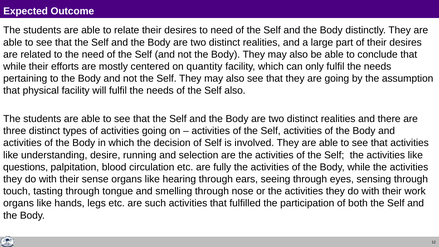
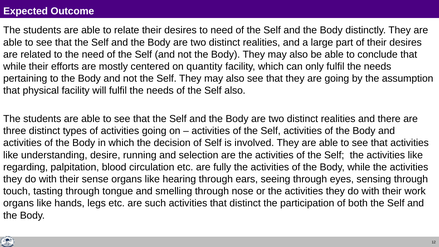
questions: questions -> regarding
that fulfilled: fulfilled -> distinct
